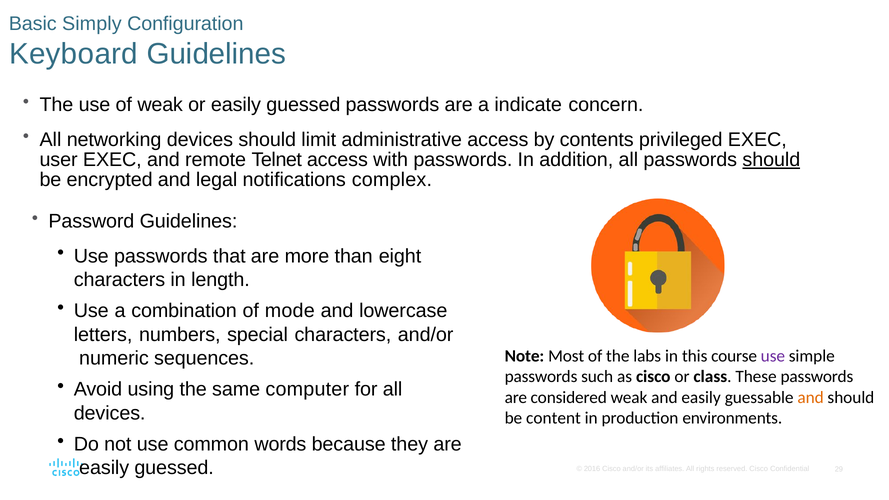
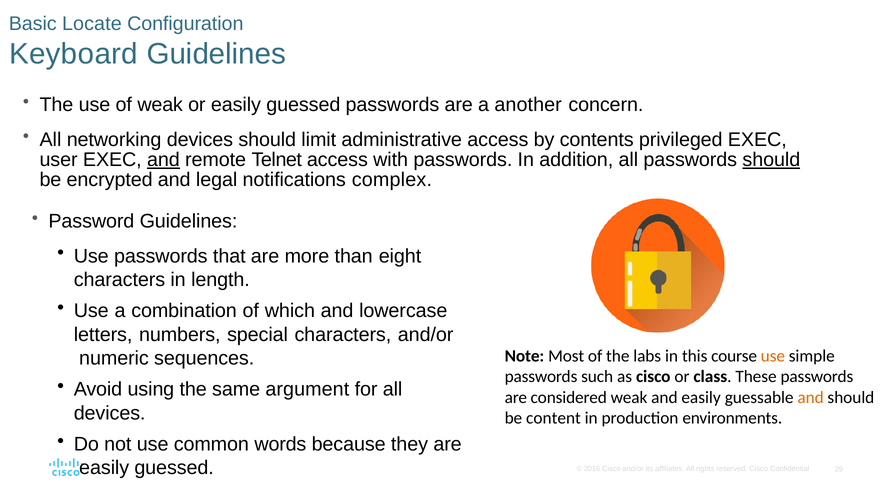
Simply: Simply -> Locate
indicate: indicate -> another
and at (163, 160) underline: none -> present
mode: mode -> which
use at (773, 356) colour: purple -> orange
computer: computer -> argument
